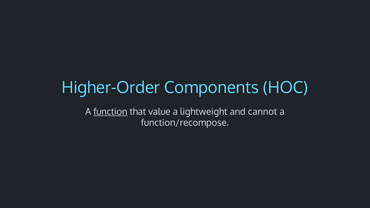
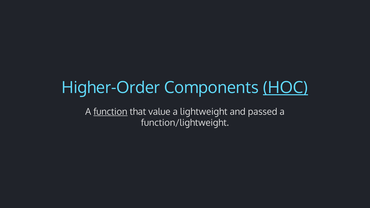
HOC underline: none -> present
cannot: cannot -> passed
function/recompose: function/recompose -> function/lightweight
